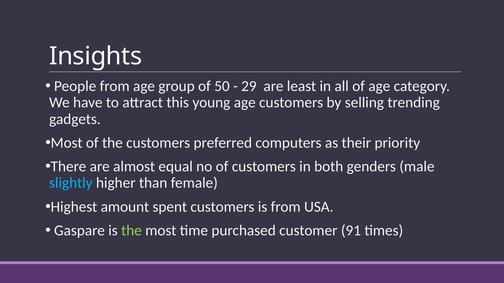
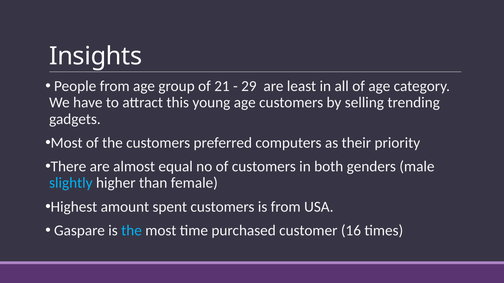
50: 50 -> 21
the at (132, 231) colour: light green -> light blue
91: 91 -> 16
